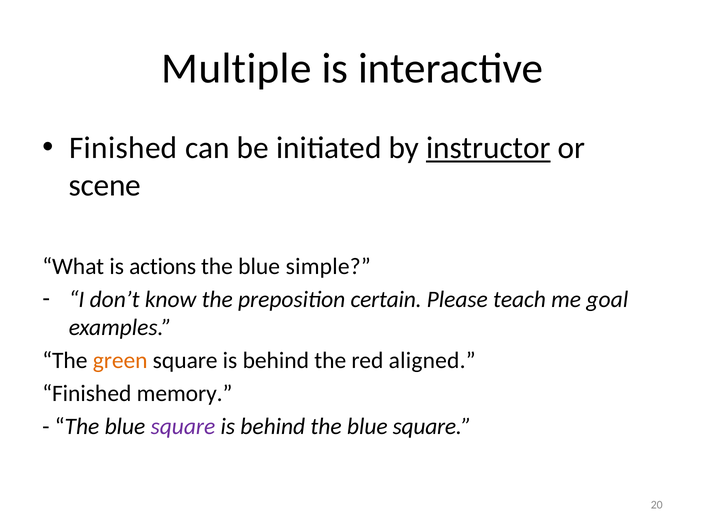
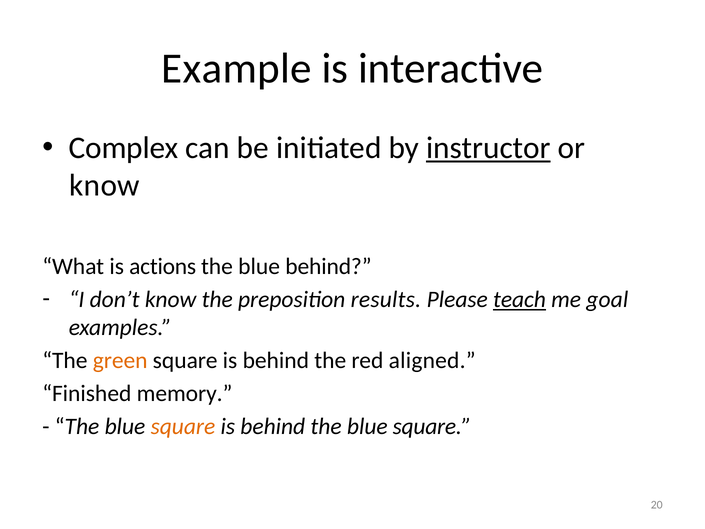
Multiple: Multiple -> Example
Finished at (123, 148): Finished -> Complex
scene at (105, 186): scene -> know
blue simple: simple -> behind
certain: certain -> results
teach underline: none -> present
square at (183, 426) colour: purple -> orange
